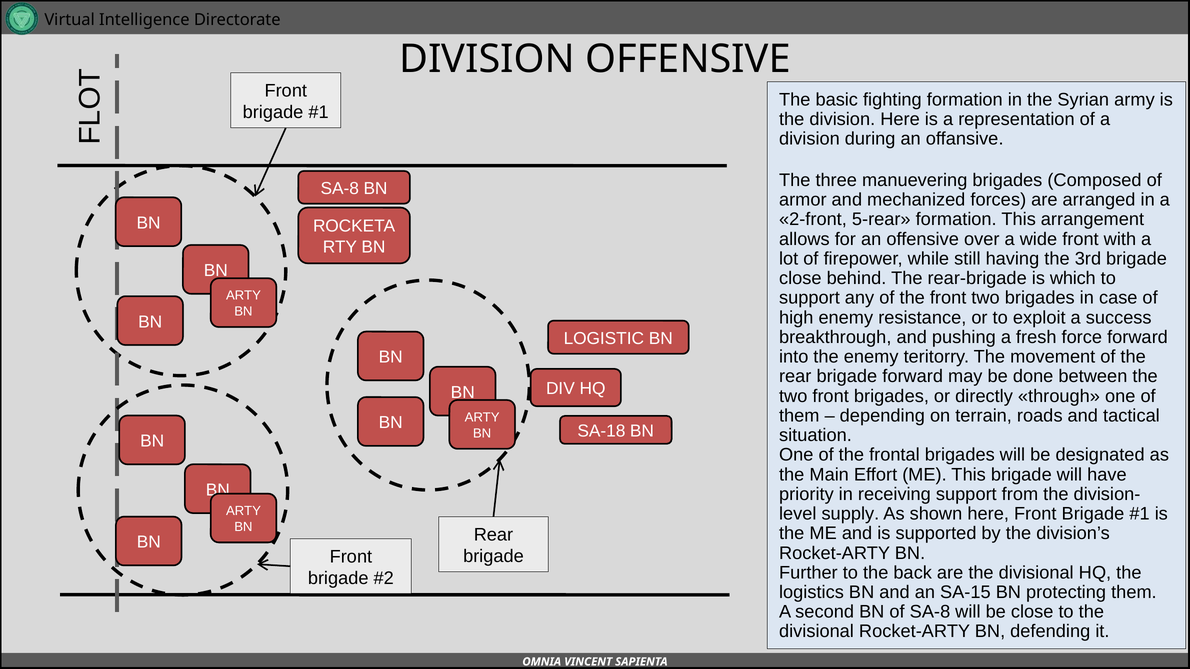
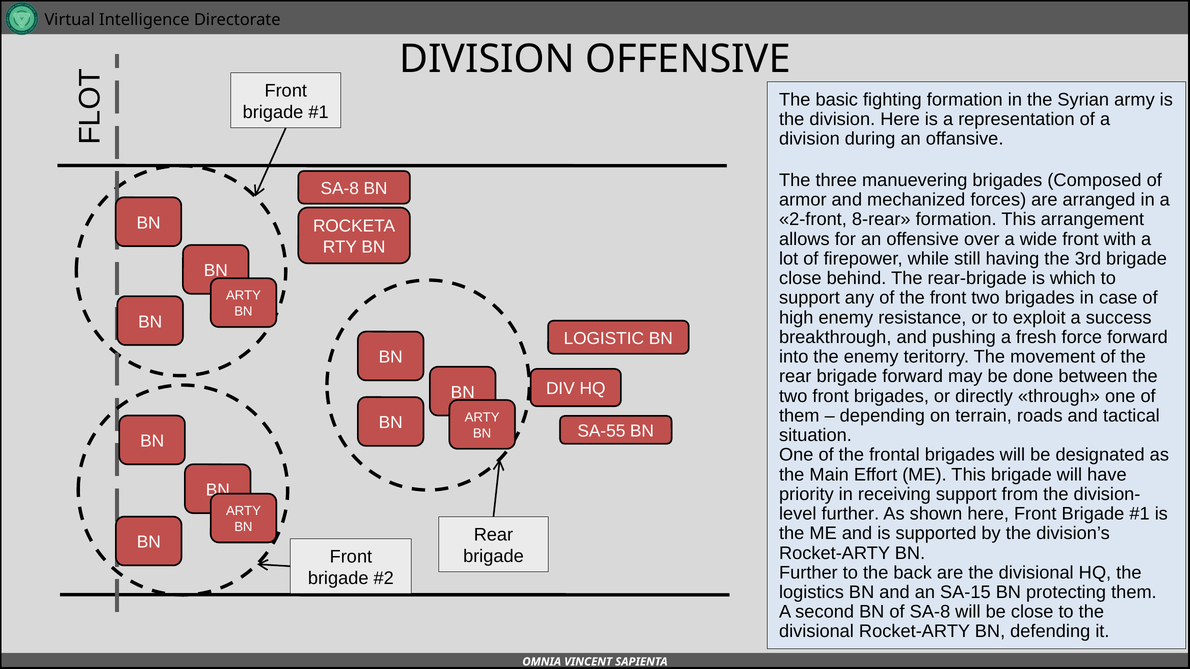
5-rear: 5-rear -> 8-rear
SA-18: SA-18 -> SA-55
supply at (850, 514): supply -> further
